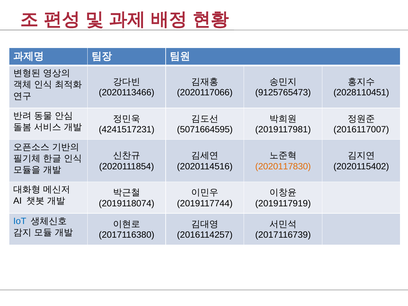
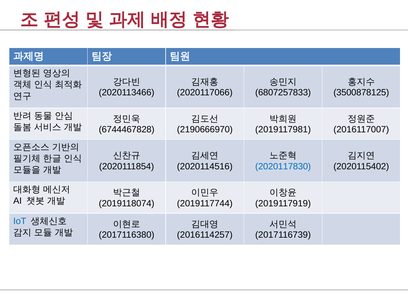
9125765473: 9125765473 -> 6807257833
2028110451: 2028110451 -> 3500878125
4241517231: 4241517231 -> 6744467828
5071664595: 5071664595 -> 2190666970
2020117830 colour: orange -> blue
